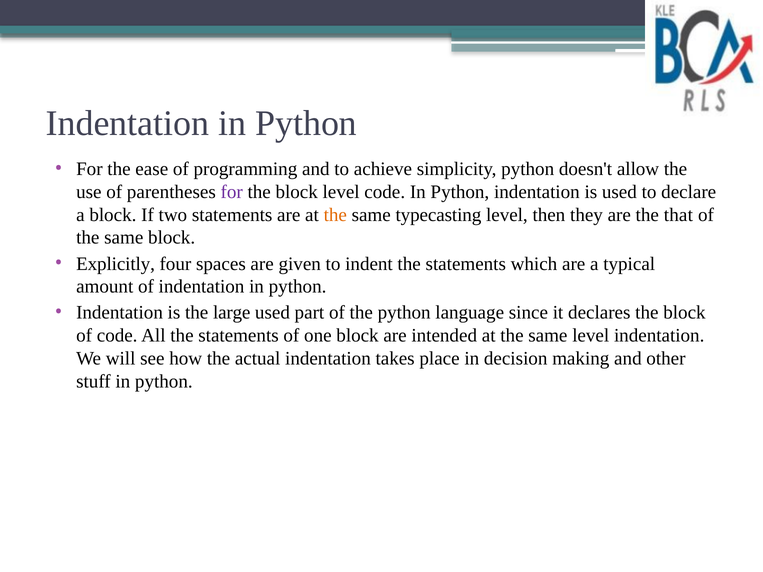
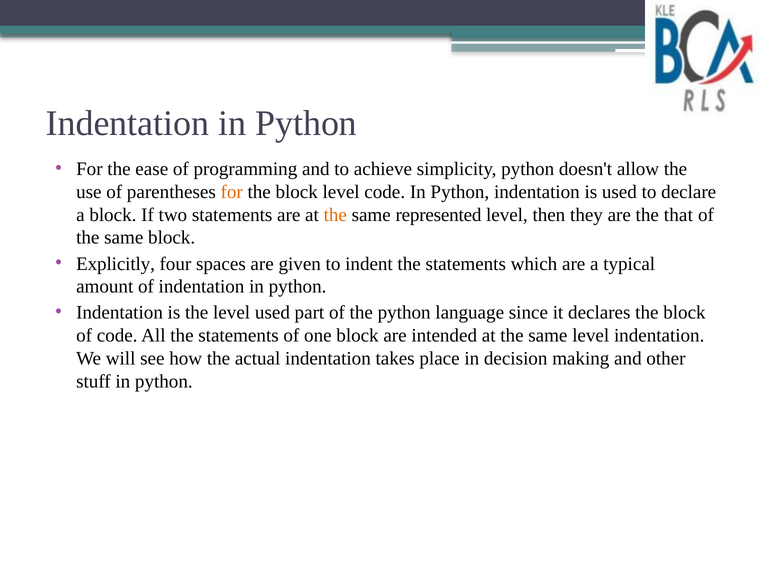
for at (232, 192) colour: purple -> orange
typecasting: typecasting -> represented
the large: large -> level
